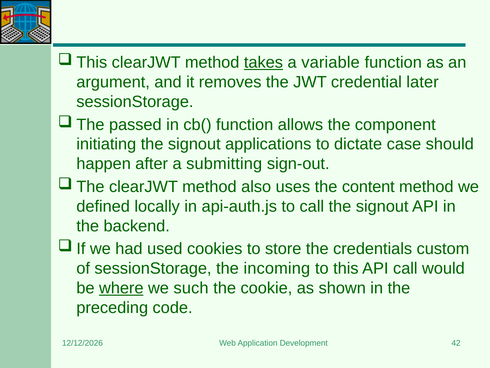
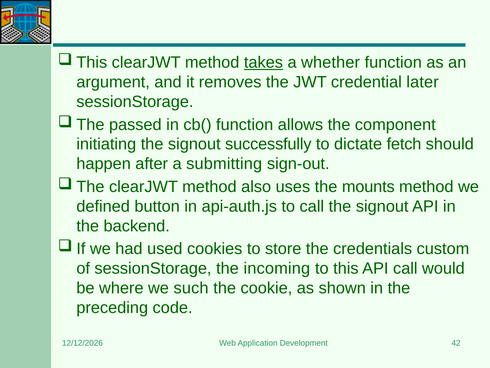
variable: variable -> whether
applications: applications -> successfully
case: case -> fetch
content: content -> mounts
locally: locally -> button
where underline: present -> none
